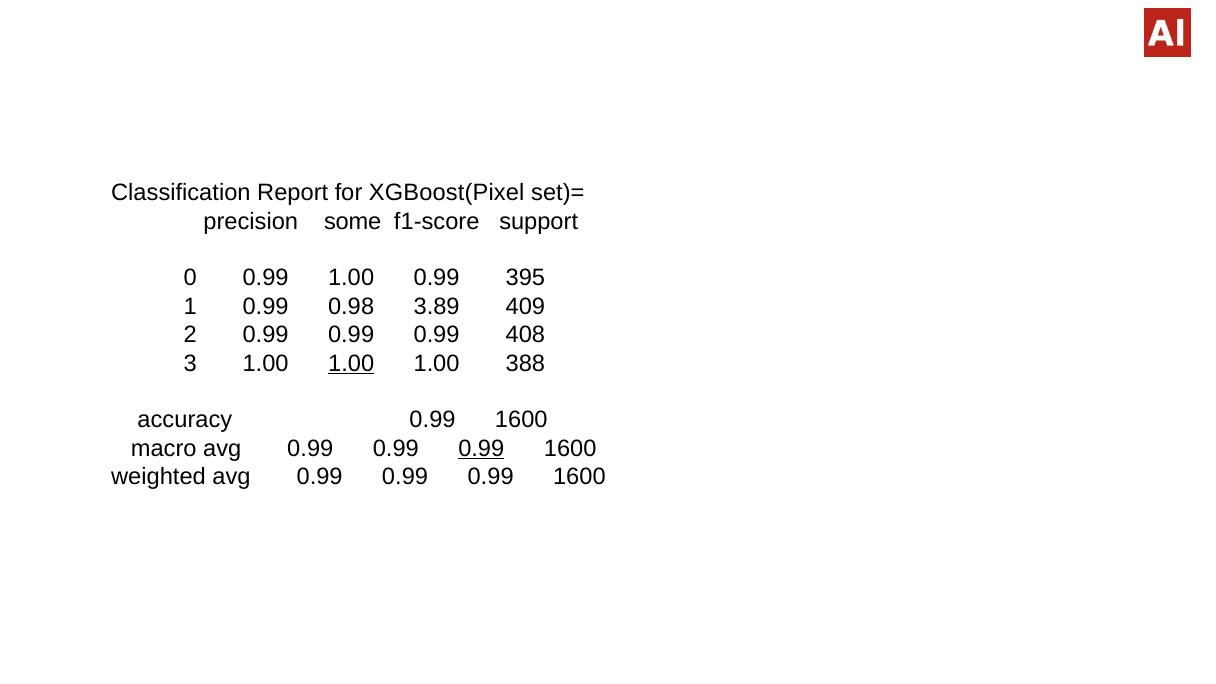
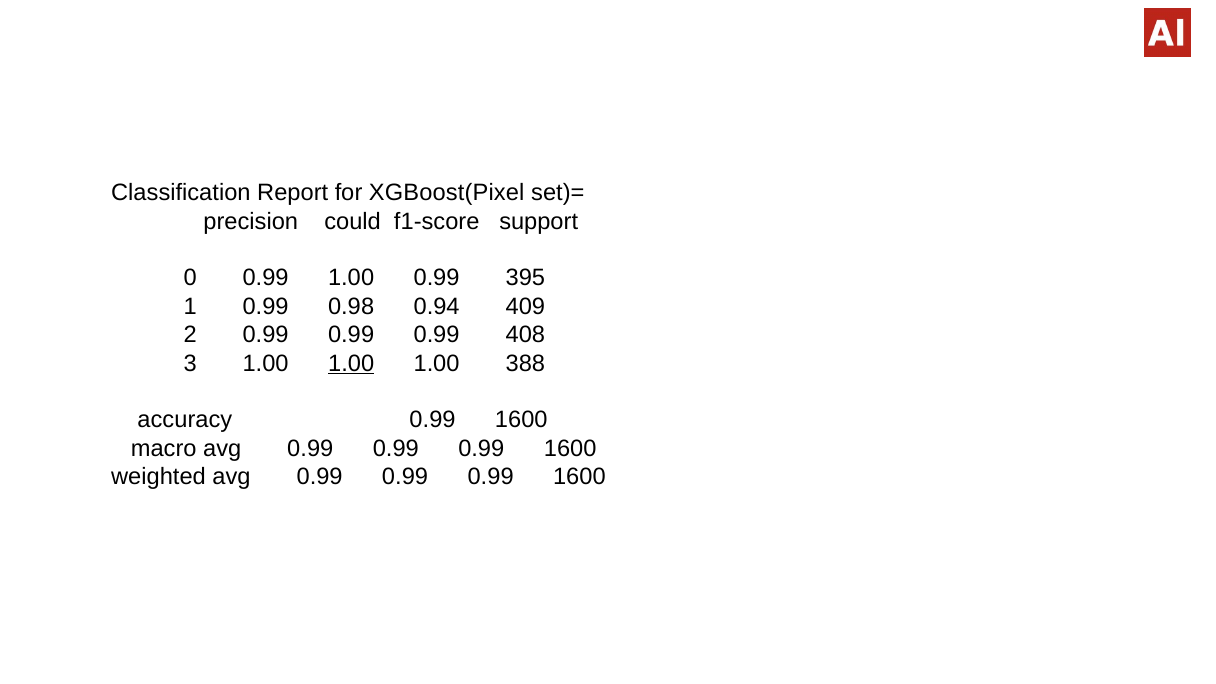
some: some -> could
3.89: 3.89 -> 0.94
0.99 at (481, 448) underline: present -> none
